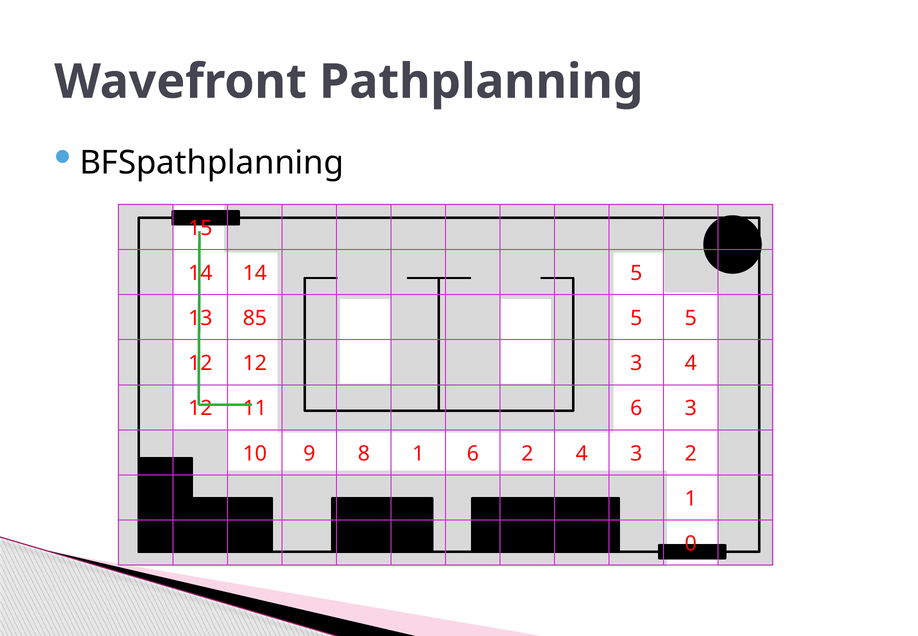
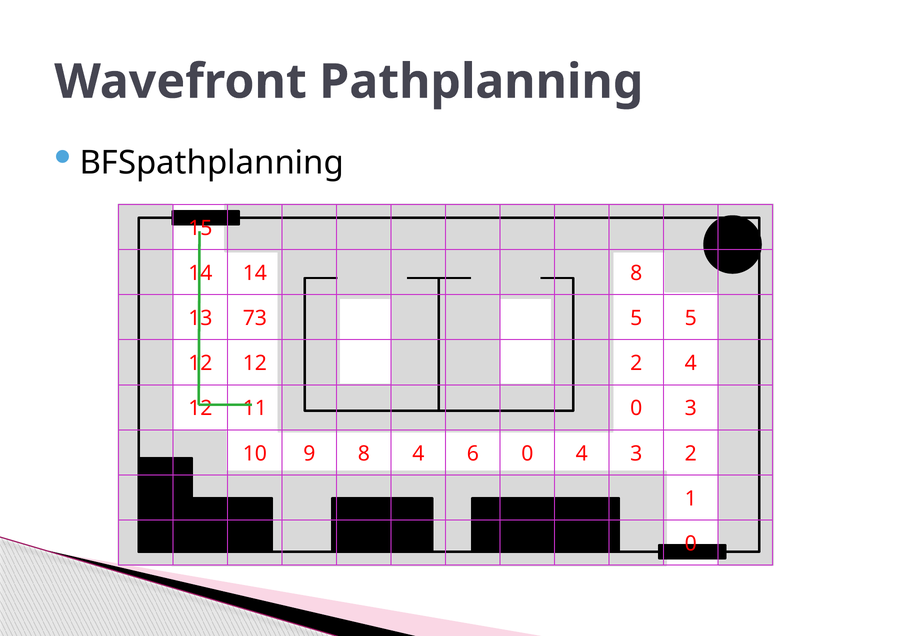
14 5: 5 -> 8
85: 85 -> 73
12 3: 3 -> 2
11 6: 6 -> 0
8 1: 1 -> 4
6 2: 2 -> 0
